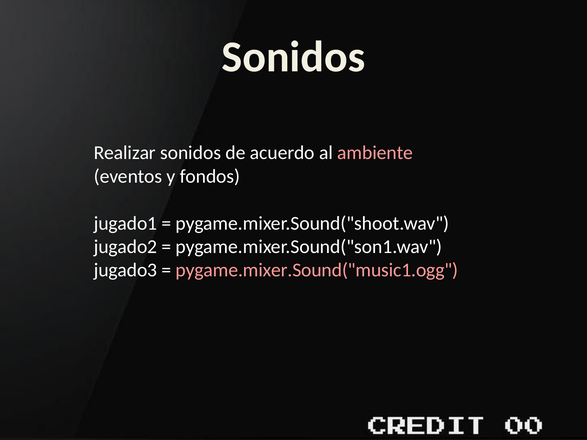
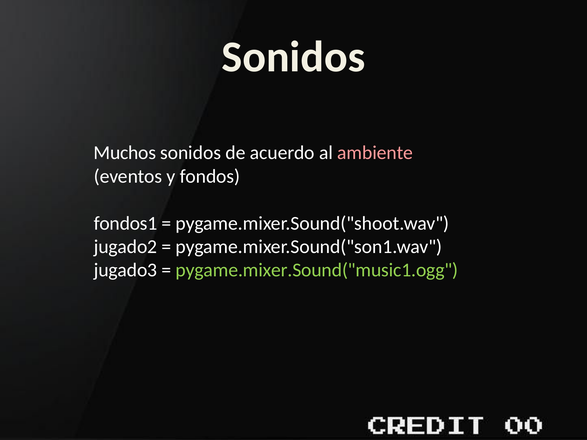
Realizar: Realizar -> Muchos
jugado1: jugado1 -> fondos1
pygame.mixer.Sound("music1.ogg colour: pink -> light green
